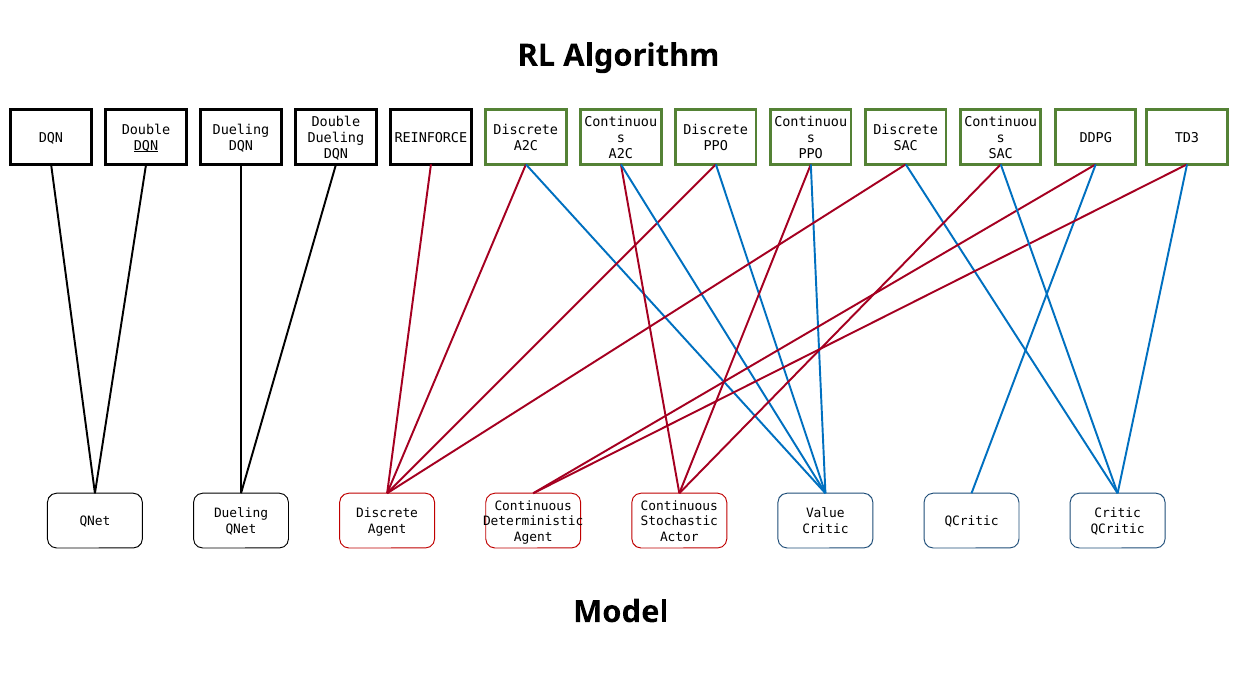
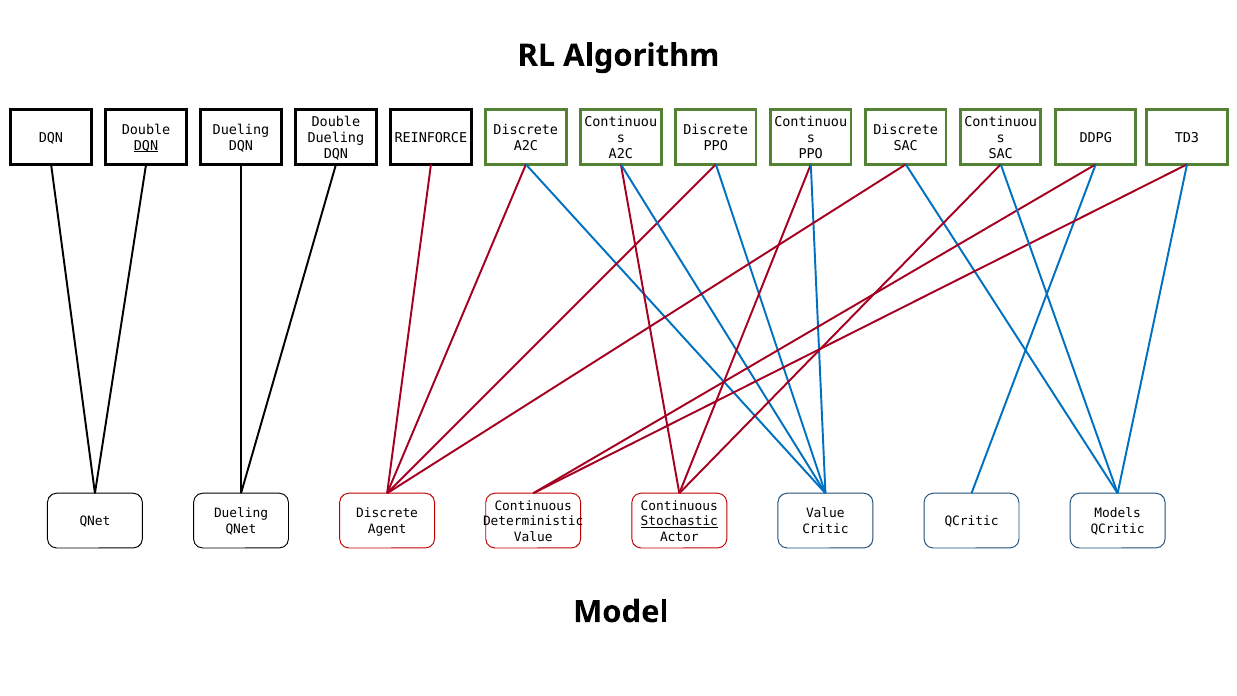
Critic at (1118, 514): Critic -> Models
Stochastic underline: none -> present
Agent at (533, 537): Agent -> Value
